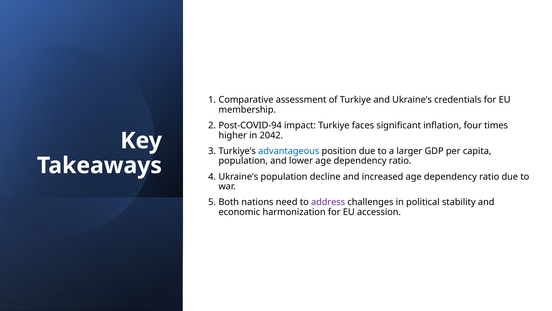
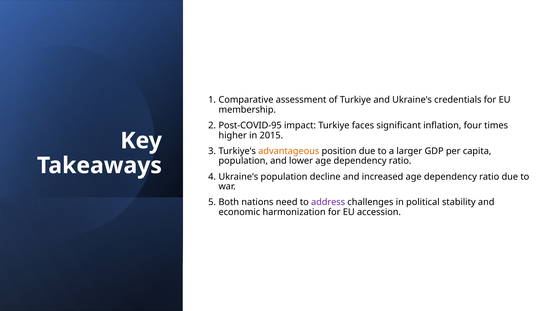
Post-COVID-94: Post-COVID-94 -> Post-COVID-95
2042: 2042 -> 2015
advantageous colour: blue -> orange
